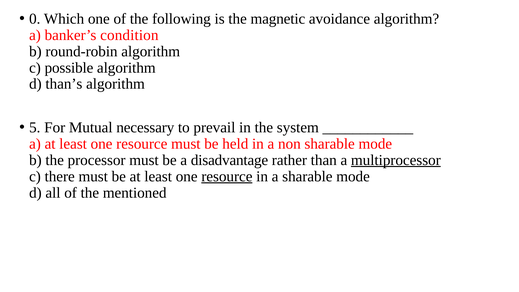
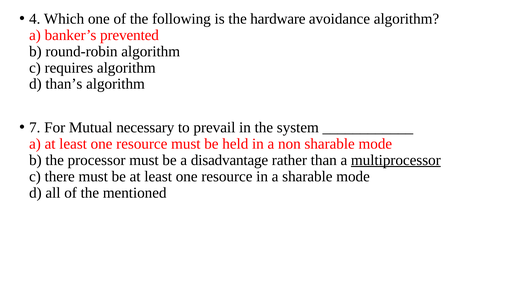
0: 0 -> 4
magnetic: magnetic -> hardware
condition: condition -> prevented
possible: possible -> requires
5: 5 -> 7
resource at (227, 176) underline: present -> none
